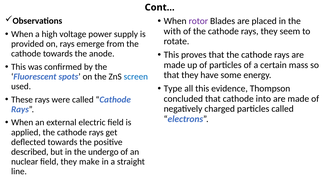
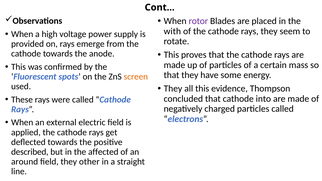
screen colour: blue -> orange
Type at (173, 89): Type -> They
undergo: undergo -> affected
nuclear: nuclear -> around
make: make -> other
